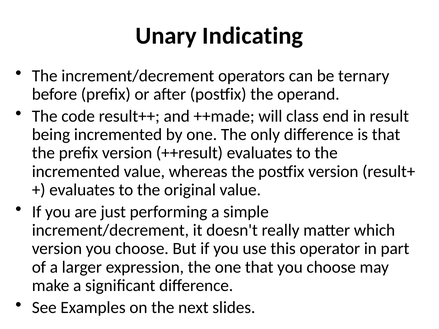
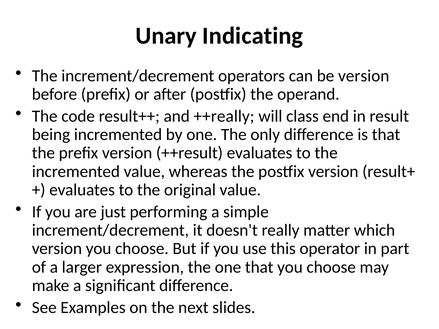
be ternary: ternary -> version
++made: ++made -> ++really
